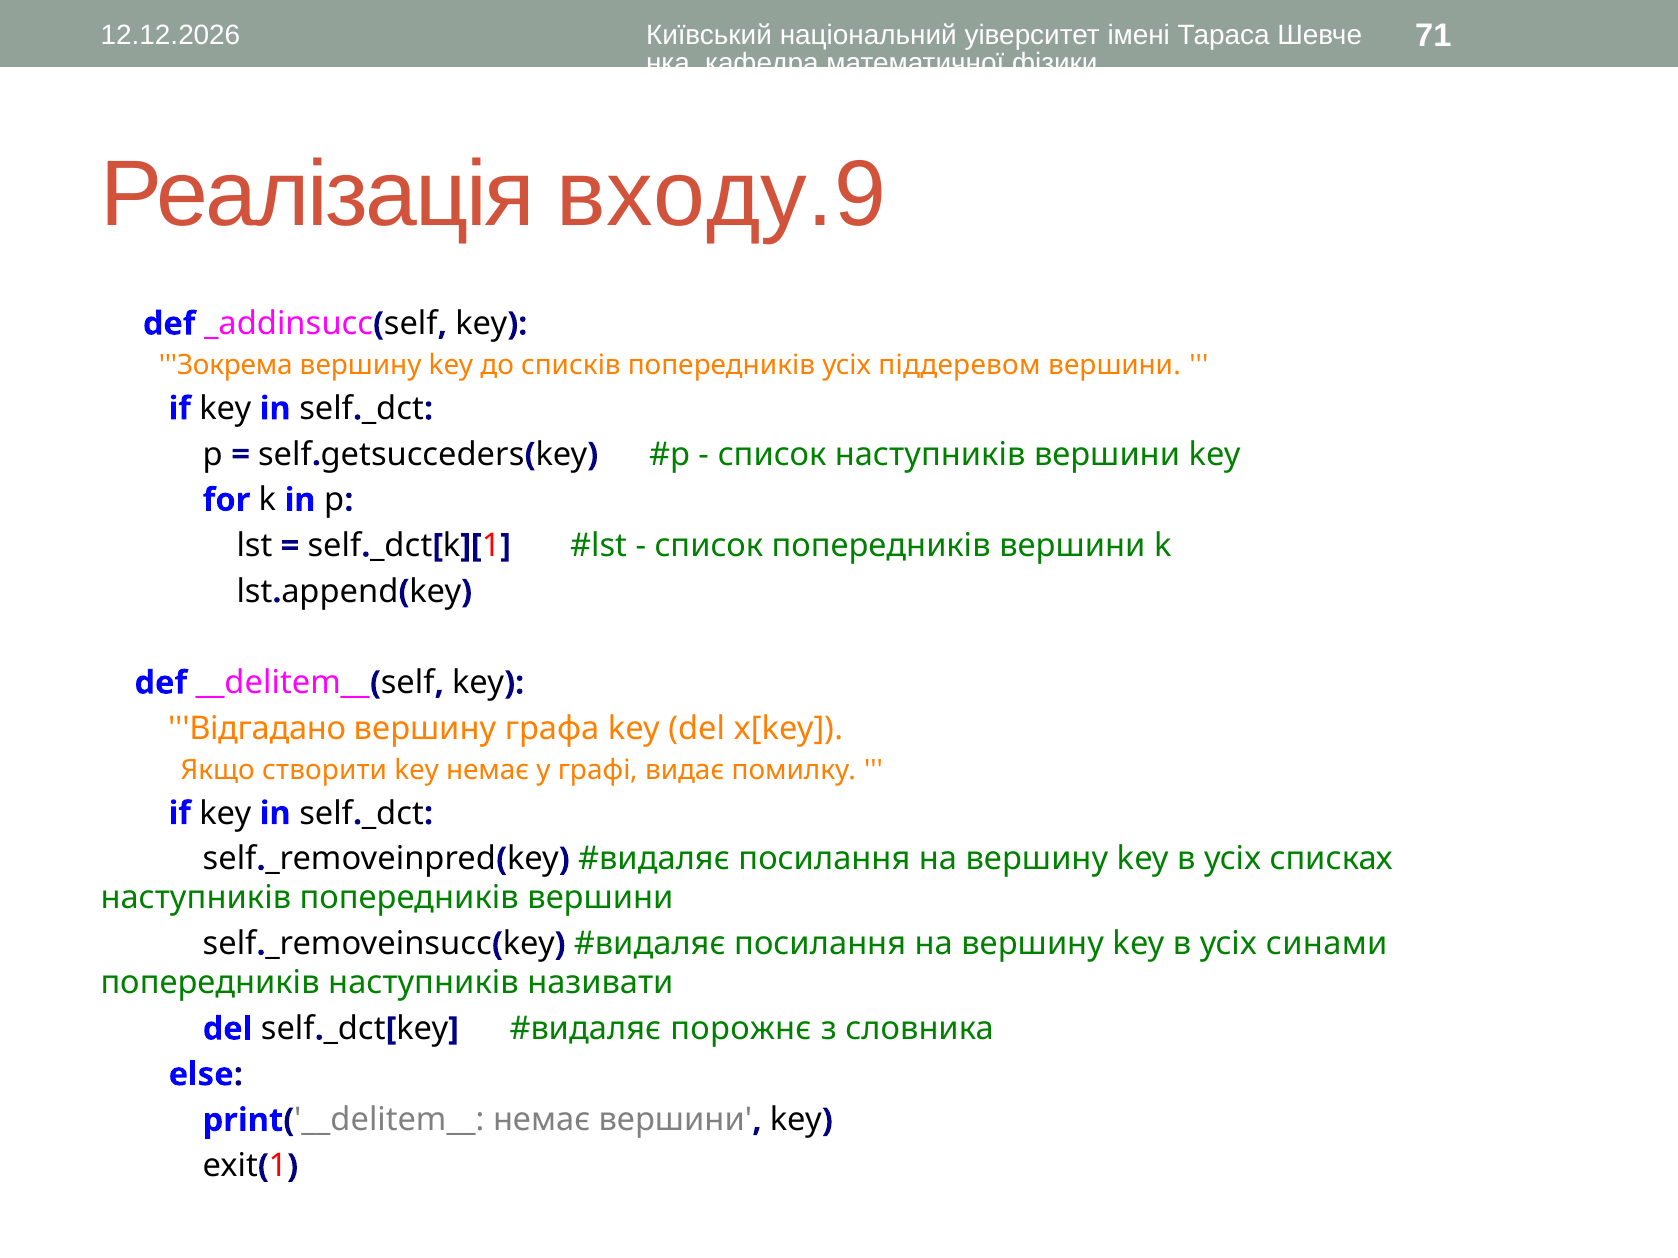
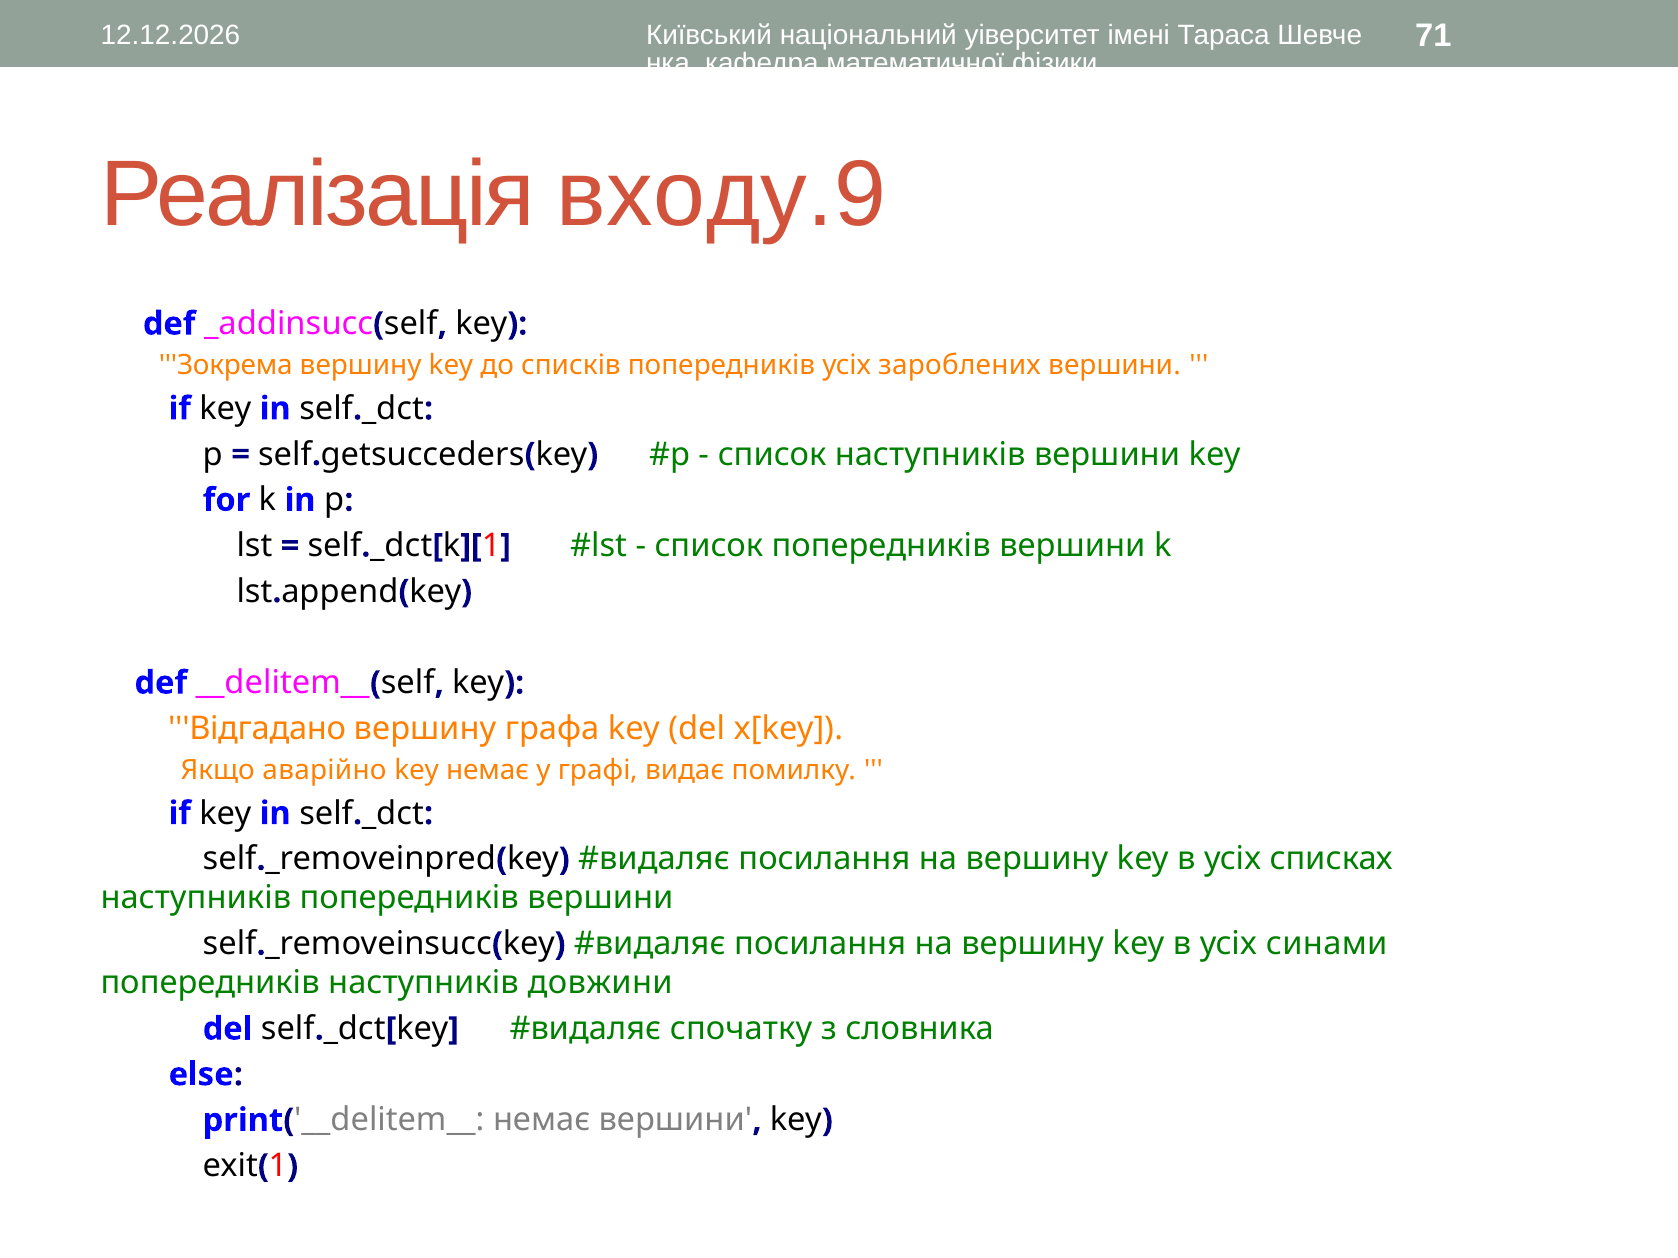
піддеревом: піддеревом -> зароблених
створити: створити -> аварійно
називати: називати -> довжини
порожнє: порожнє -> спочатку
